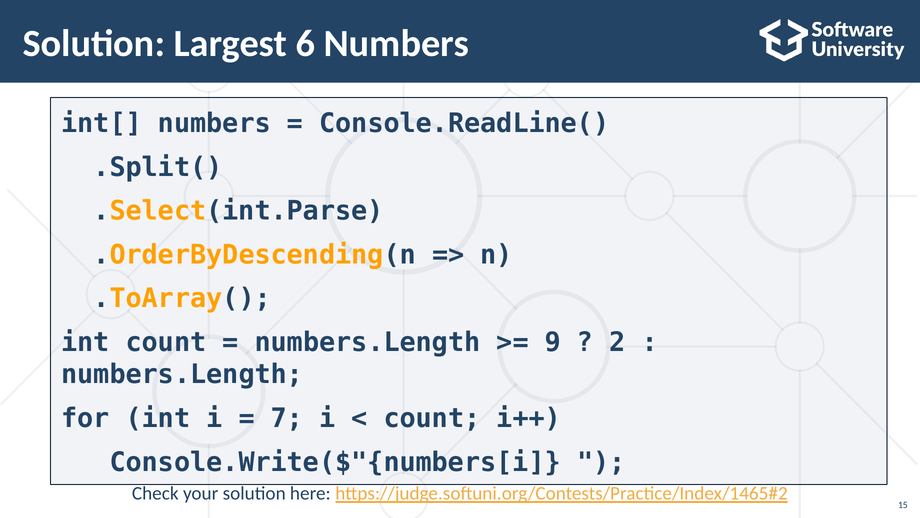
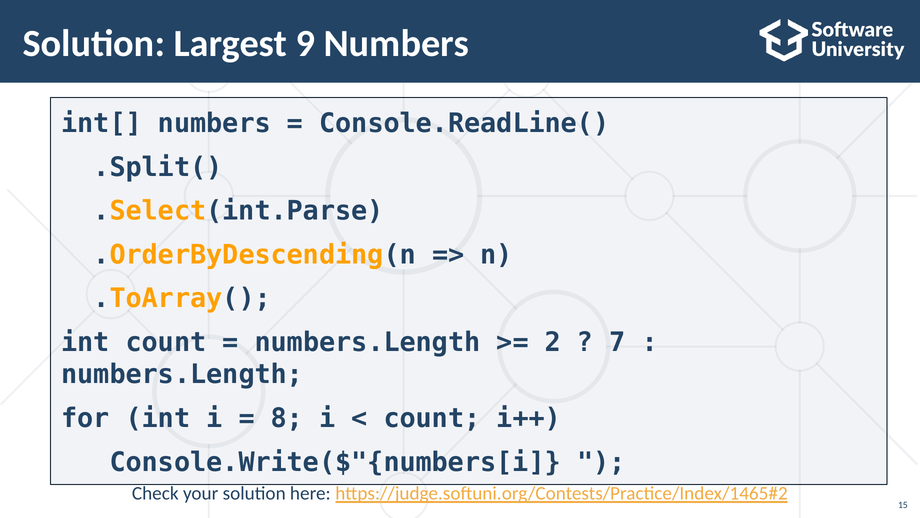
6: 6 -> 9
9: 9 -> 2
2: 2 -> 7
7: 7 -> 8
